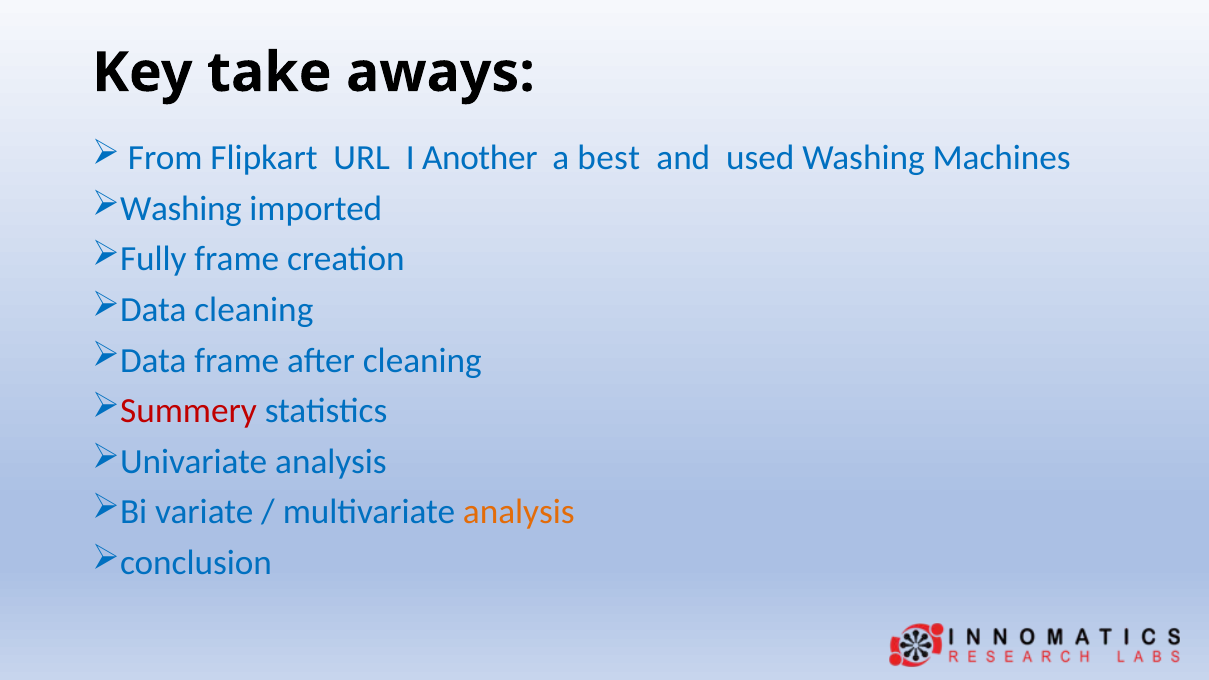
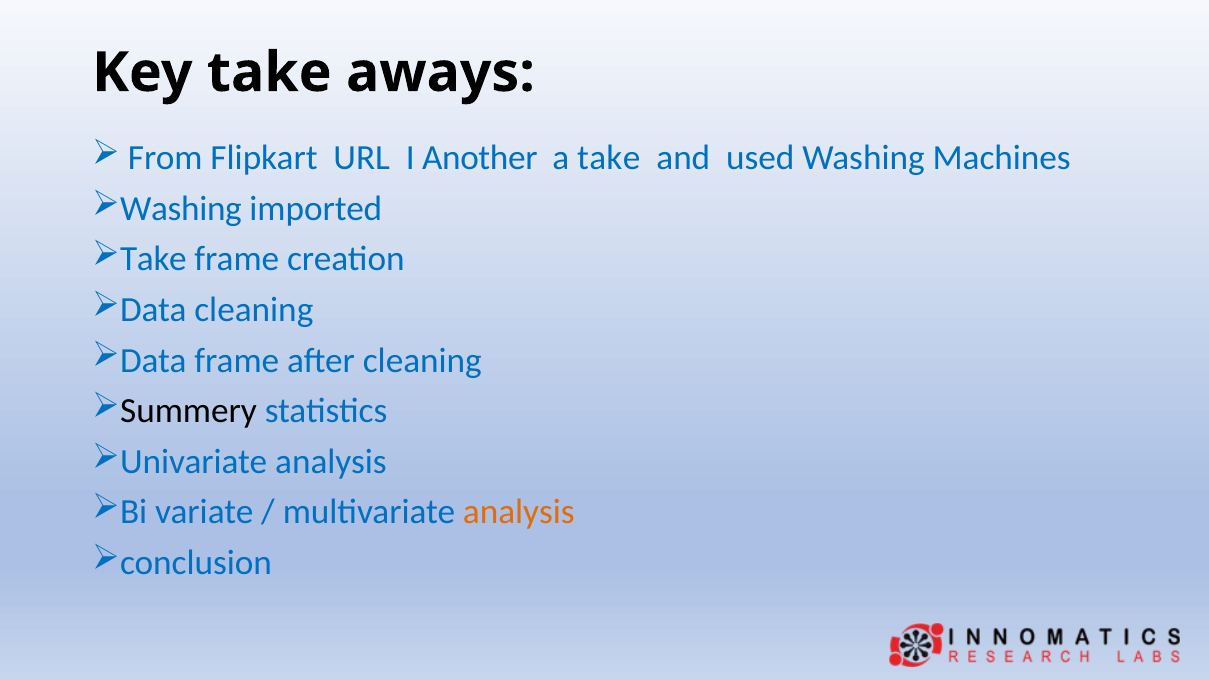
a best: best -> take
Fully at (153, 259): Fully -> Take
Summery colour: red -> black
